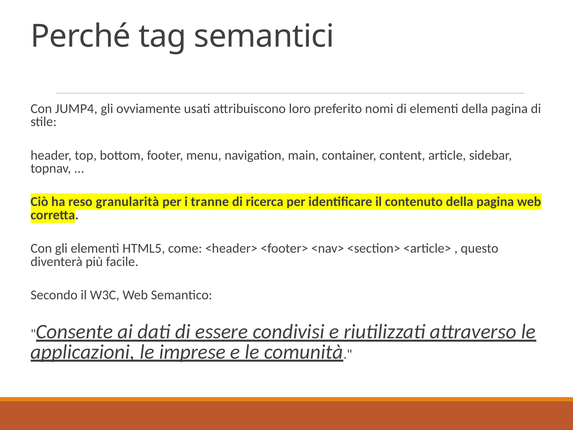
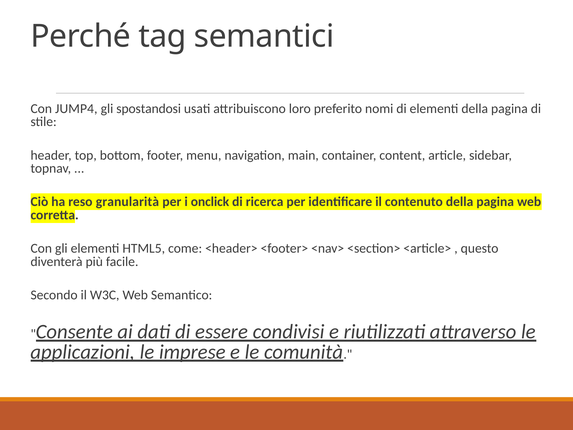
ovviamente: ovviamente -> spostandosi
tranne: tranne -> onclick
